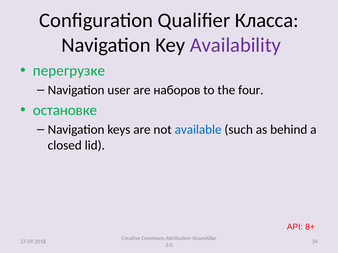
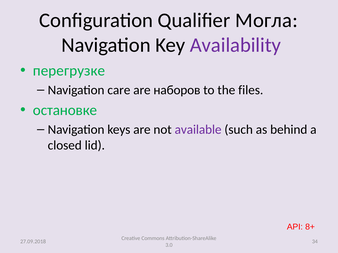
Класса: Класса -> Могла
user: user -> care
four: four -> files
available colour: blue -> purple
